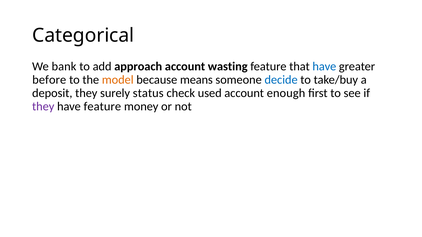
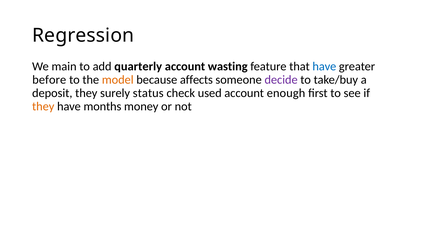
Categorical: Categorical -> Regression
bank: bank -> main
approach: approach -> quarterly
means: means -> affects
decide colour: blue -> purple
they at (43, 106) colour: purple -> orange
have feature: feature -> months
